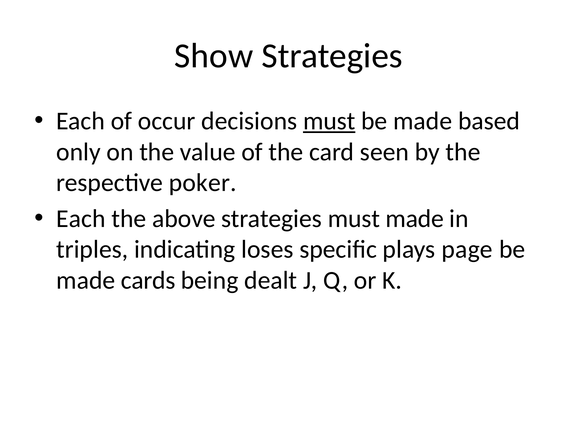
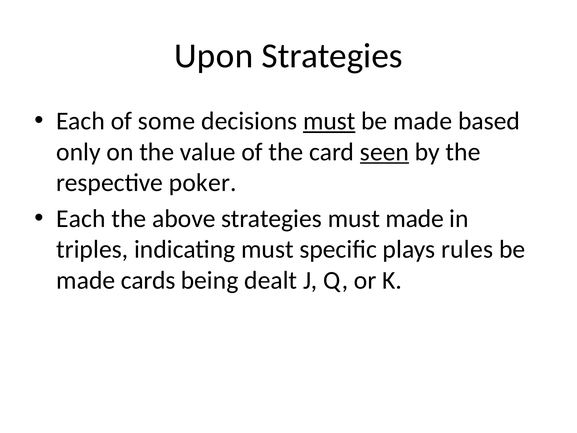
Show: Show -> Upon
occur: occur -> some
seen underline: none -> present
indicating loses: loses -> must
page: page -> rules
